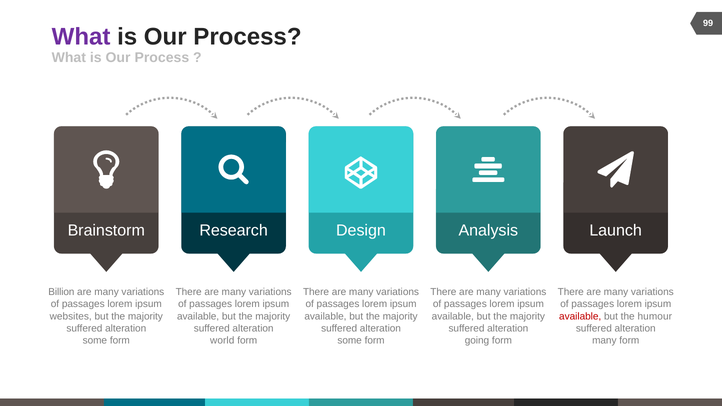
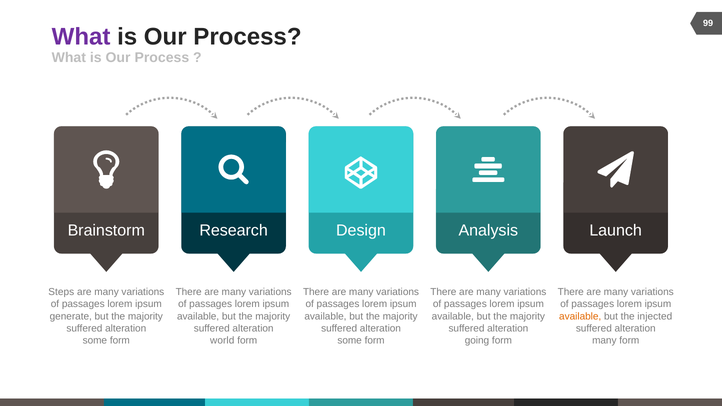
Billion: Billion -> Steps
websites: websites -> generate
available at (580, 316) colour: red -> orange
humour: humour -> injected
